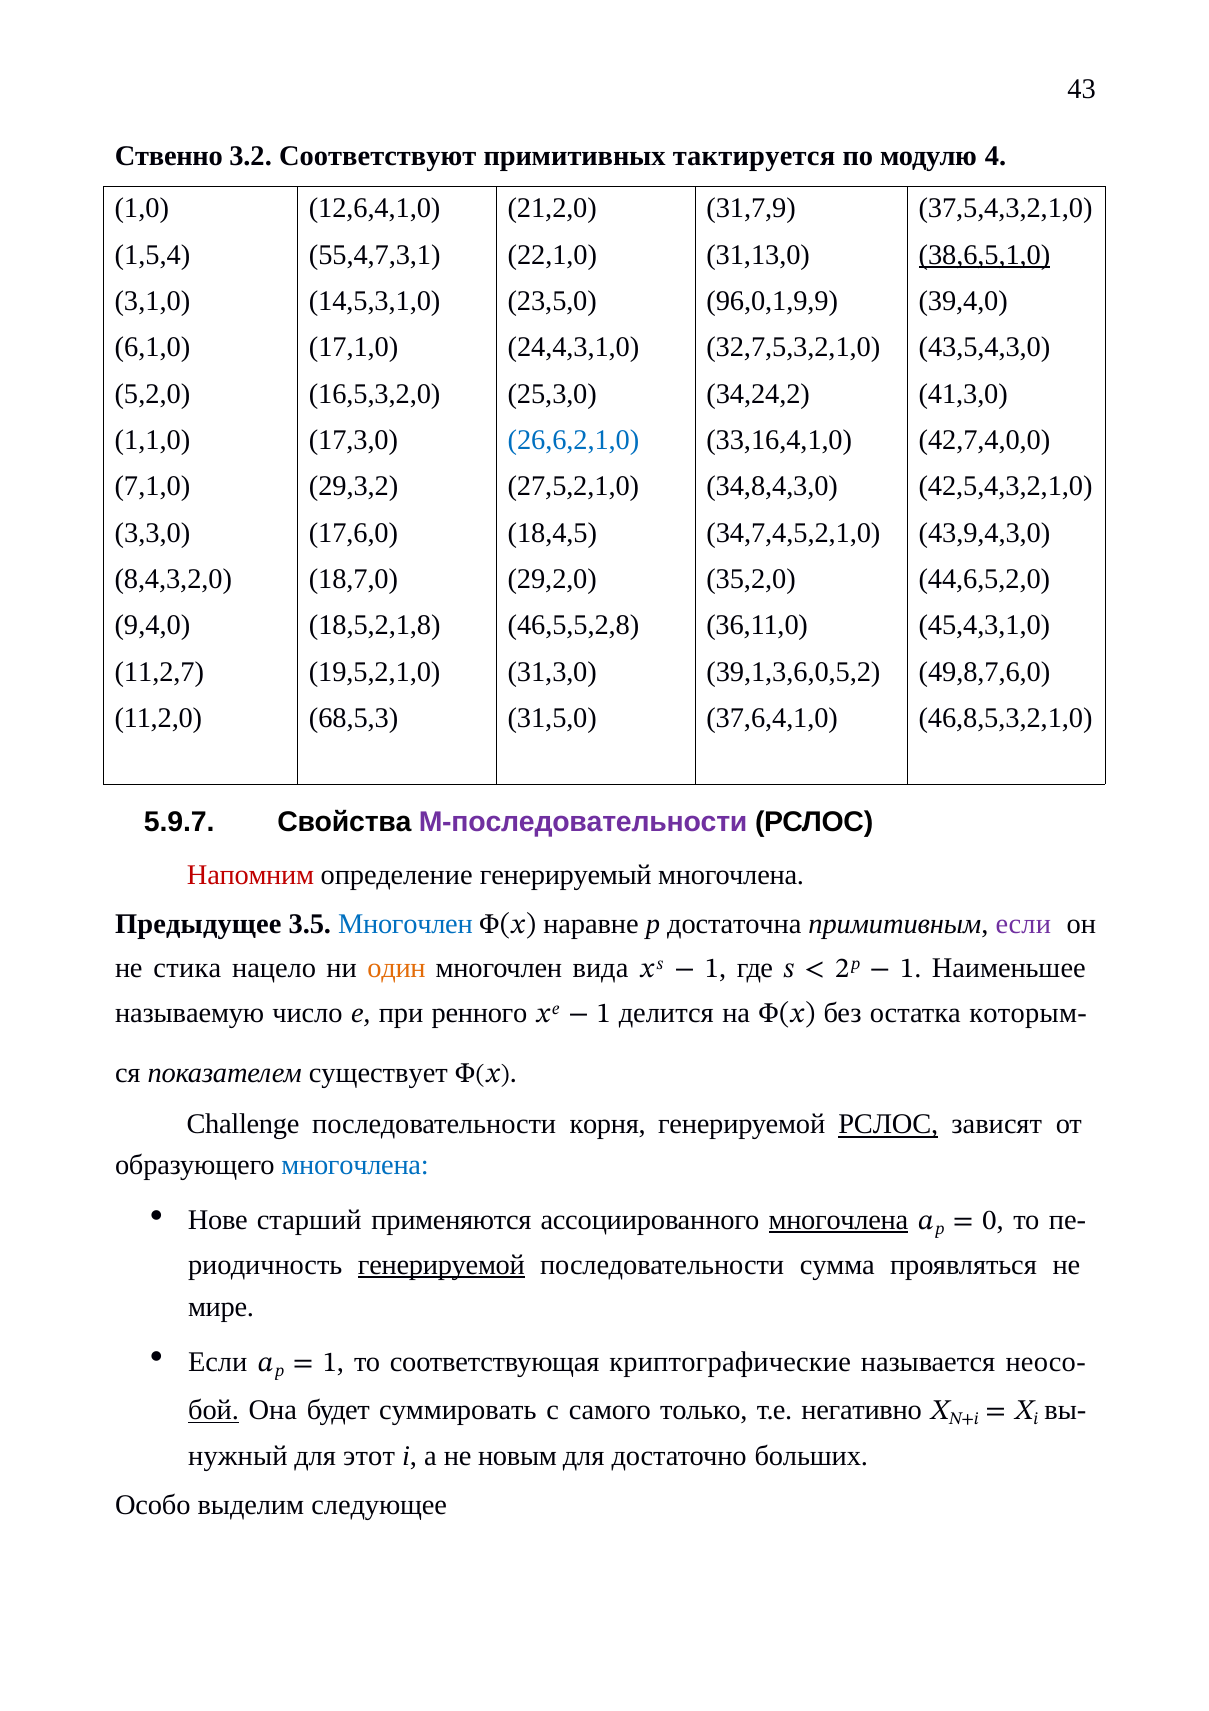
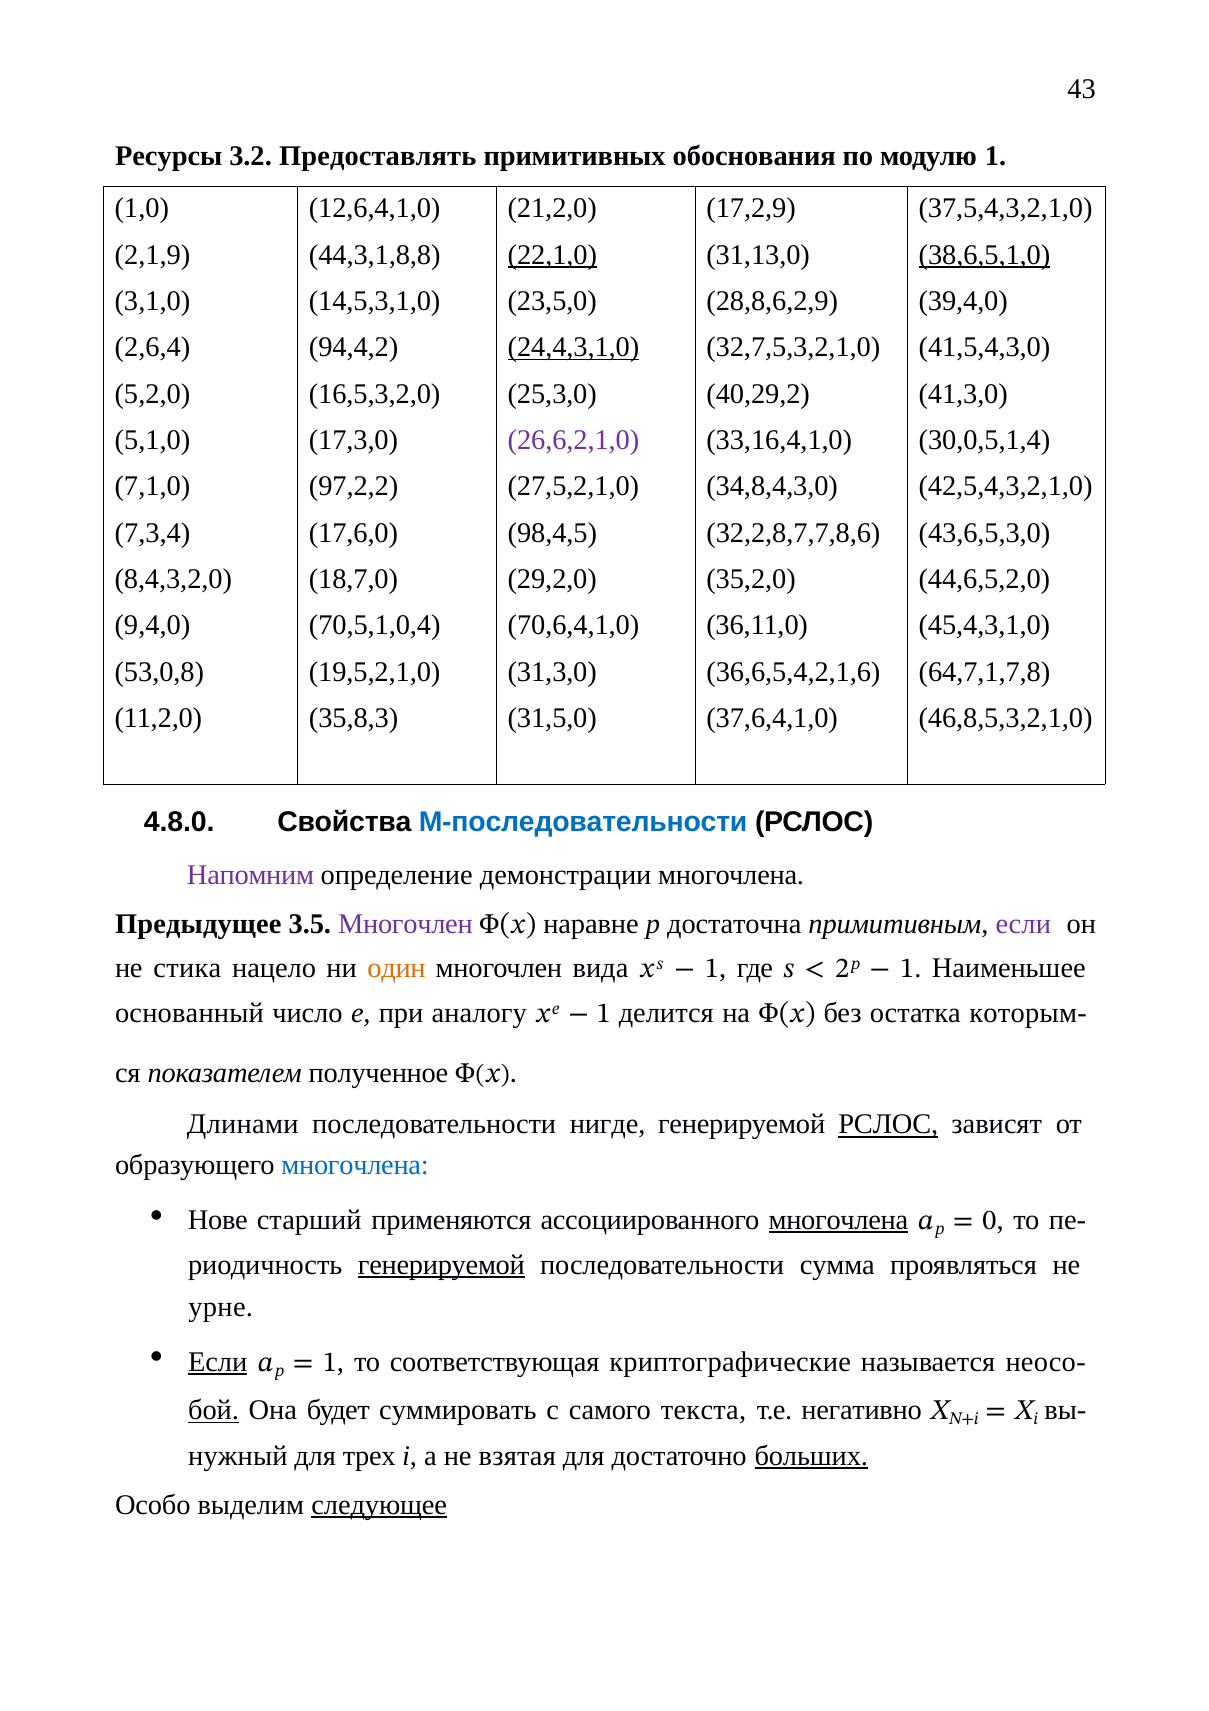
Ственно: Ственно -> Ресурсы
Соответствуют: Соответствуют -> Предоставлять
тактируется: тактируется -> обоснования
модулю 4: 4 -> 1
31,7,9: 31,7,9 -> 17,2,9
1,5,4: 1,5,4 -> 2,1,9
55,4,7,3,1: 55,4,7,3,1 -> 44,3,1,8,8
22,1,0 underline: none -> present
96,0,1,9,9: 96,0,1,9,9 -> 28,8,6,2,9
6,1,0: 6,1,0 -> 2,6,4
17,1,0: 17,1,0 -> 94,4,2
24,4,3,1,0 underline: none -> present
43,5,4,3,0: 43,5,4,3,0 -> 41,5,4,3,0
34,24,2: 34,24,2 -> 40,29,2
1,1,0: 1,1,0 -> 5,1,0
26,6,2,1,0 colour: blue -> purple
42,7,4,0,0: 42,7,4,0,0 -> 30,0,5,1,4
29,3,2: 29,3,2 -> 97,2,2
3,3,0: 3,3,0 -> 7,3,4
18,4,5: 18,4,5 -> 98,4,5
34,7,4,5,2,1,0: 34,7,4,5,2,1,0 -> 32,2,8,7,7,8,6
43,9,4,3,0: 43,9,4,3,0 -> 43,6,5,3,0
18,5,2,1,8: 18,5,2,1,8 -> 70,5,1,0,4
46,5,5,2,8: 46,5,5,2,8 -> 70,6,4,1,0
11,2,7: 11,2,7 -> 53,0,8
39,1,3,6,0,5,2: 39,1,3,6,0,5,2 -> 36,6,5,4,2,1,6
49,8,7,6,0: 49,8,7,6,0 -> 64,7,1,7,8
68,5,3: 68,5,3 -> 35,8,3
5.9.7: 5.9.7 -> 4.8.0
М-последовательности colour: purple -> blue
Напомним colour: red -> purple
генерируемый: генерируемый -> демонстрации
Многочлен at (405, 924) colour: blue -> purple
называемую: называемую -> основанный
ренного: ренного -> аналогу
существует: существует -> полученное
Challenge: Challenge -> Длинами
корня: корня -> нигде
мире: мире -> урне
Если at (218, 1362) underline: none -> present
только: только -> текста
этот: этот -> трех
новым: новым -> взятая
больших underline: none -> present
следующее underline: none -> present
